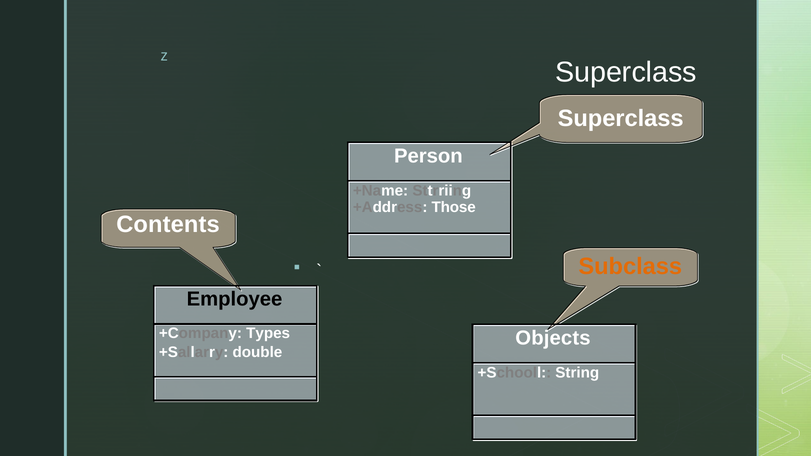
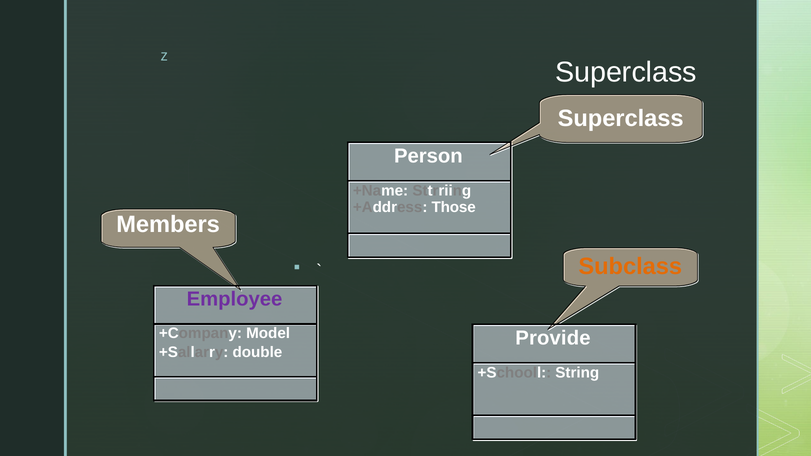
Contents: Contents -> Members
Employee colour: black -> purple
Types: Types -> Model
Objects: Objects -> Provide
